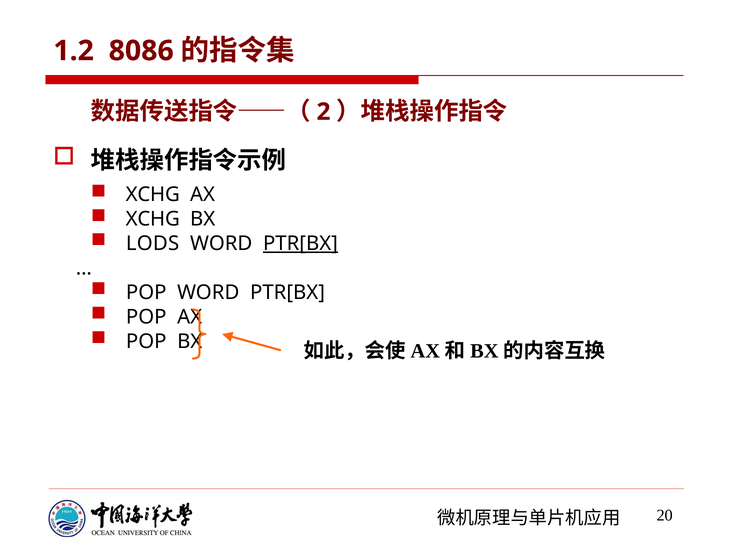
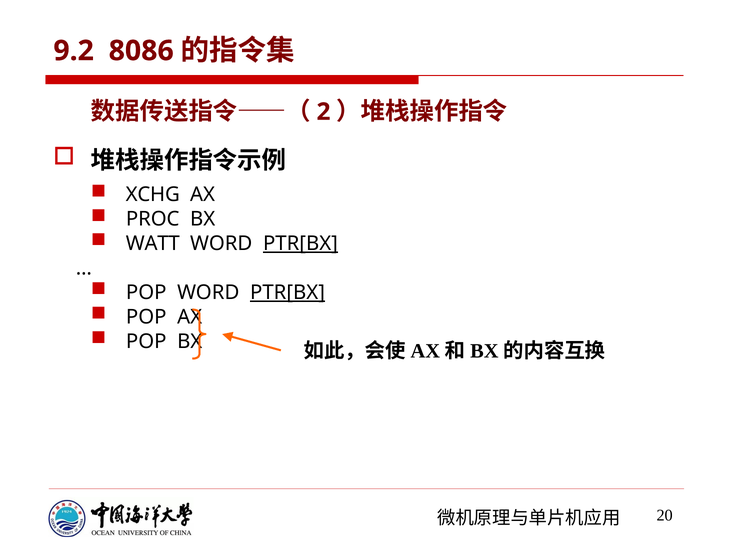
1.2: 1.2 -> 9.2
XCHG at (153, 219): XCHG -> PROC
LODS: LODS -> WATT
PTR[BX at (288, 292) underline: none -> present
